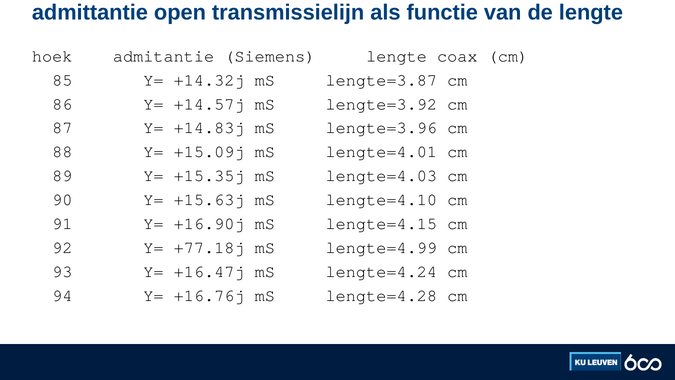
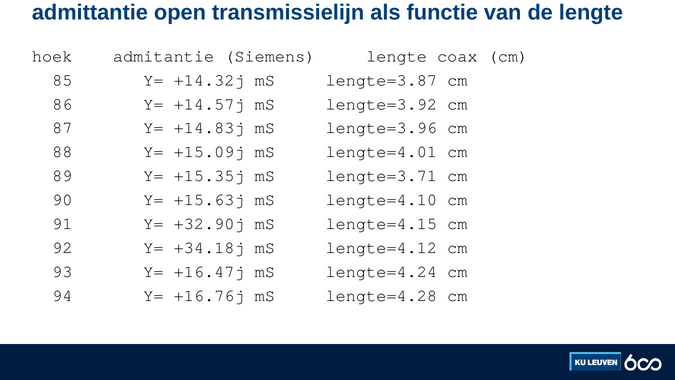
lengte=4.03: lengte=4.03 -> lengte=3.71
+16.90j: +16.90j -> +32.90j
+77.18j: +77.18j -> +34.18j
lengte=4.99: lengte=4.99 -> lengte=4.12
